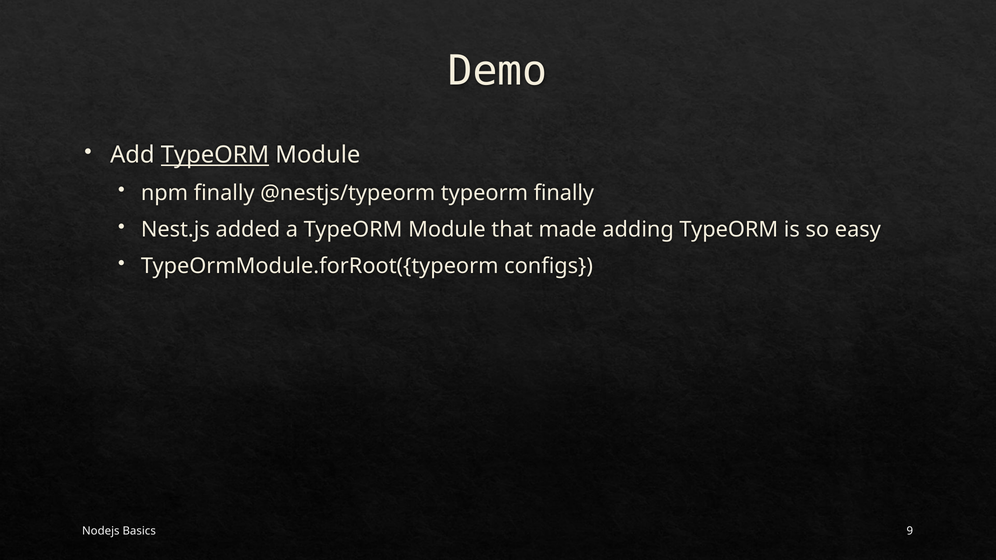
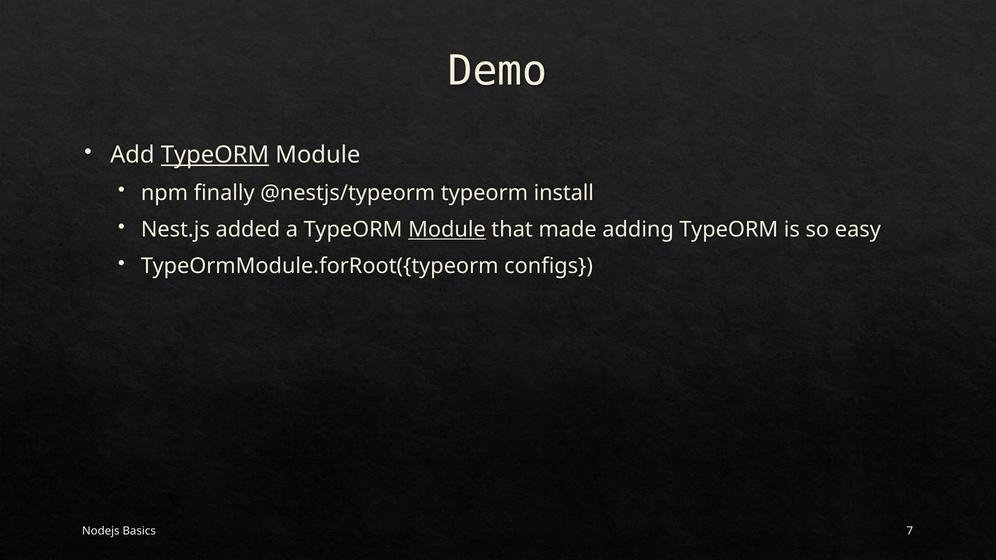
typeorm finally: finally -> install
Module at (447, 230) underline: none -> present
9: 9 -> 7
